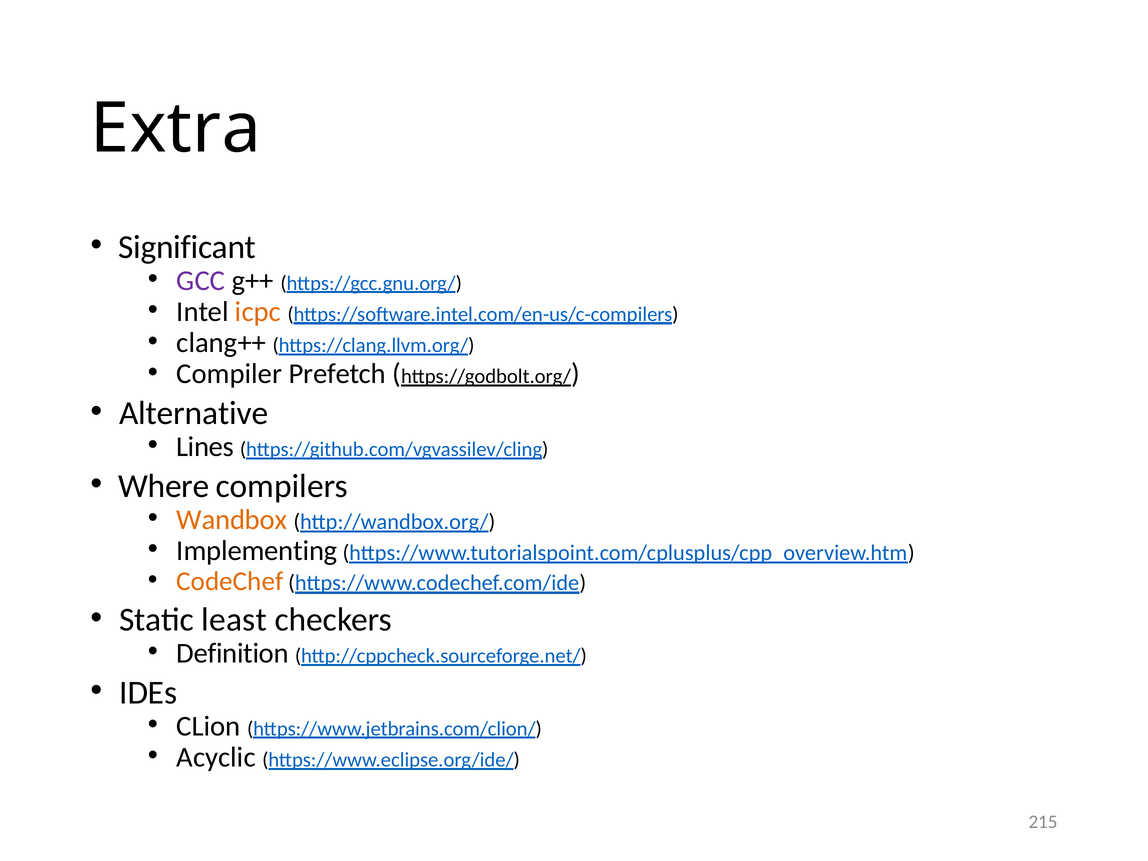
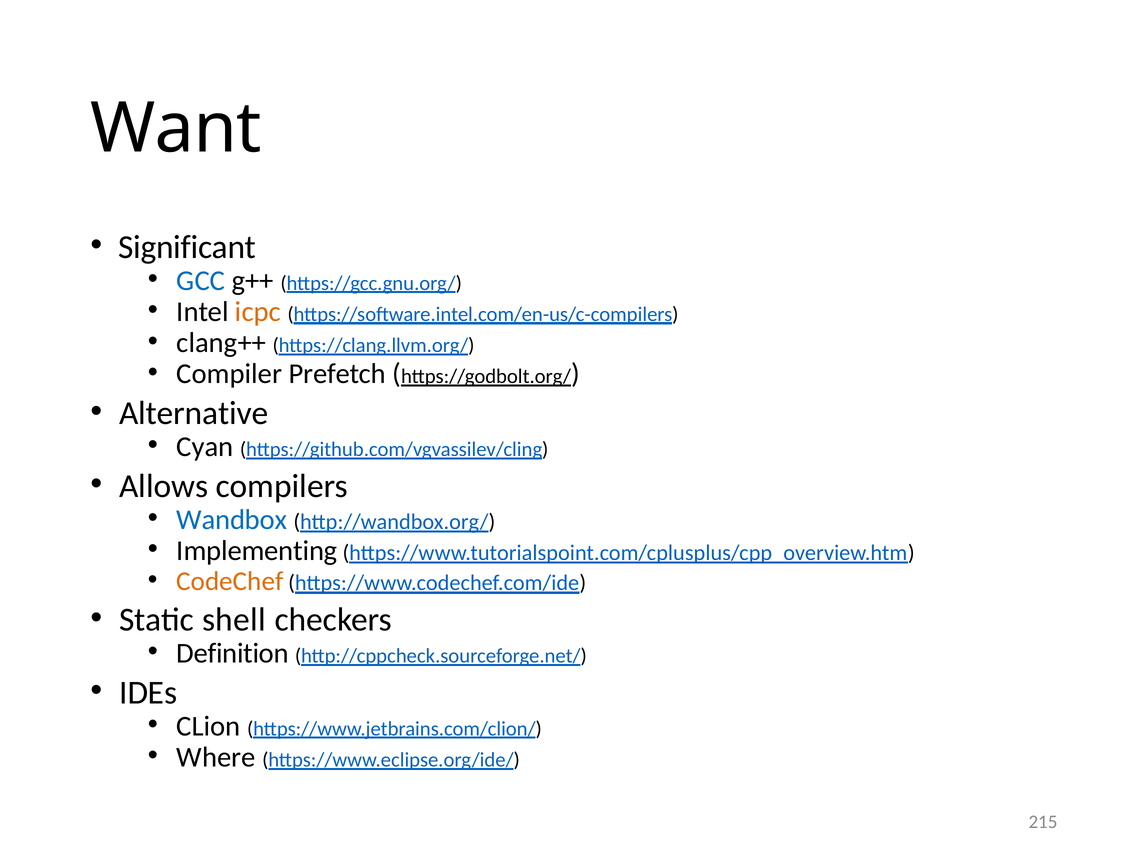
Extra: Extra -> Want
GCC colour: purple -> blue
Lines: Lines -> Cyan
Where: Where -> Allows
Wandbox colour: orange -> blue
least: least -> shell
Acyclic: Acyclic -> Where
